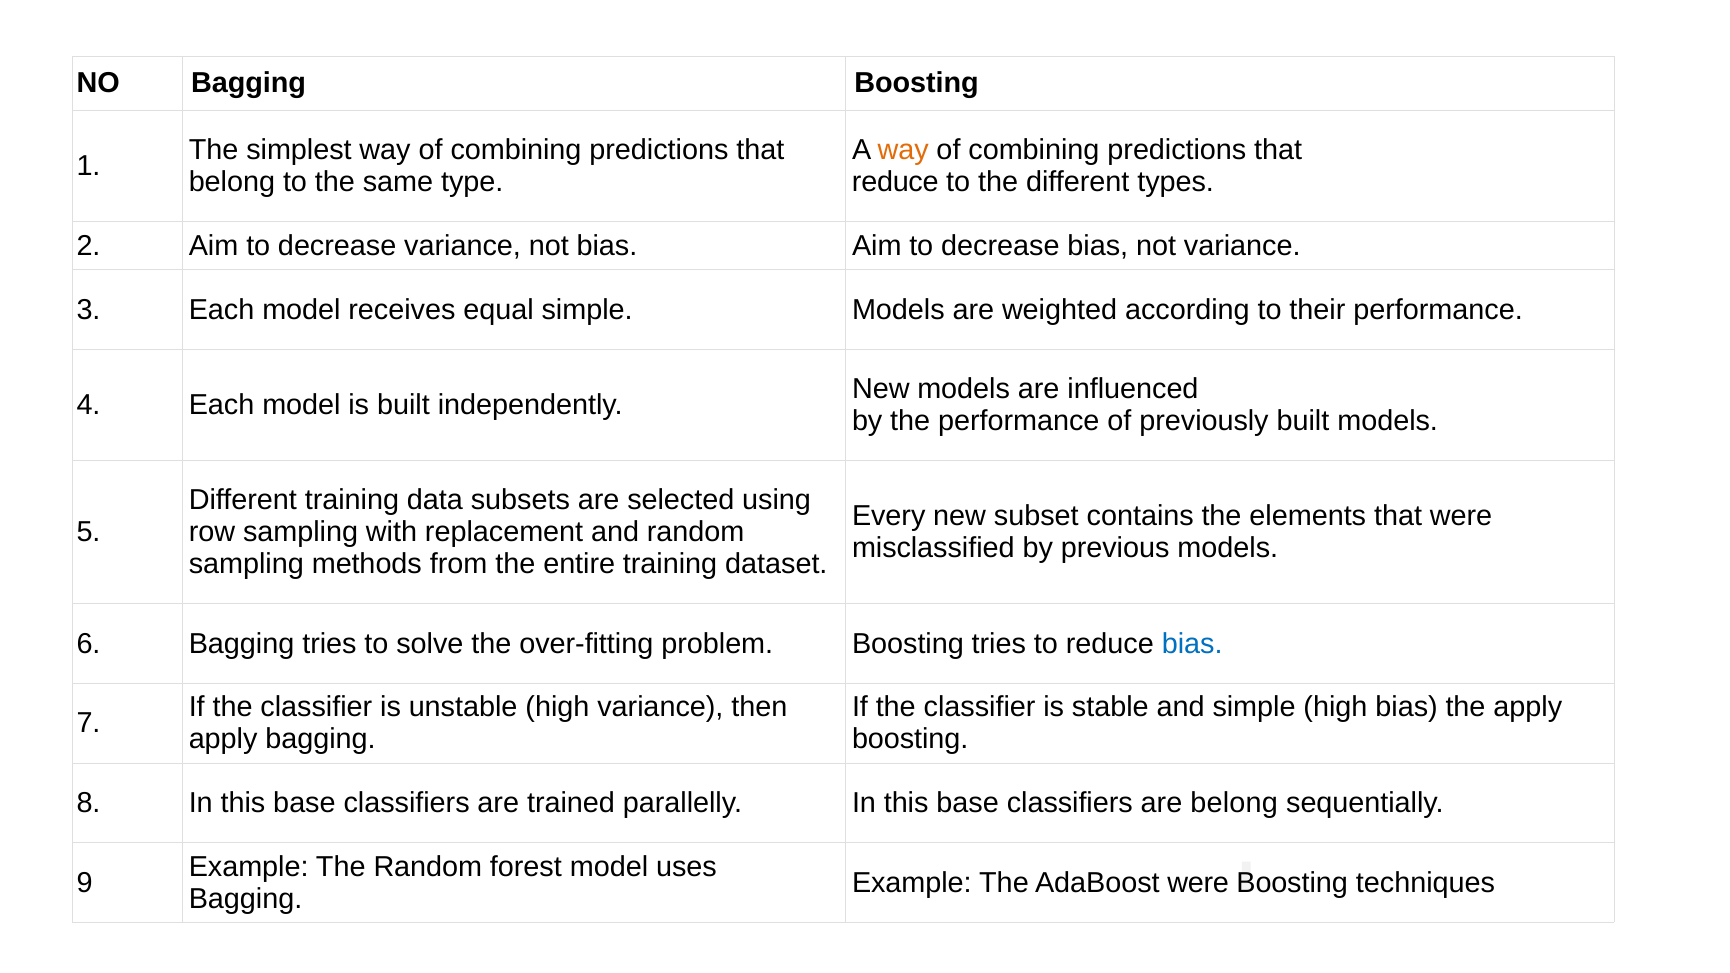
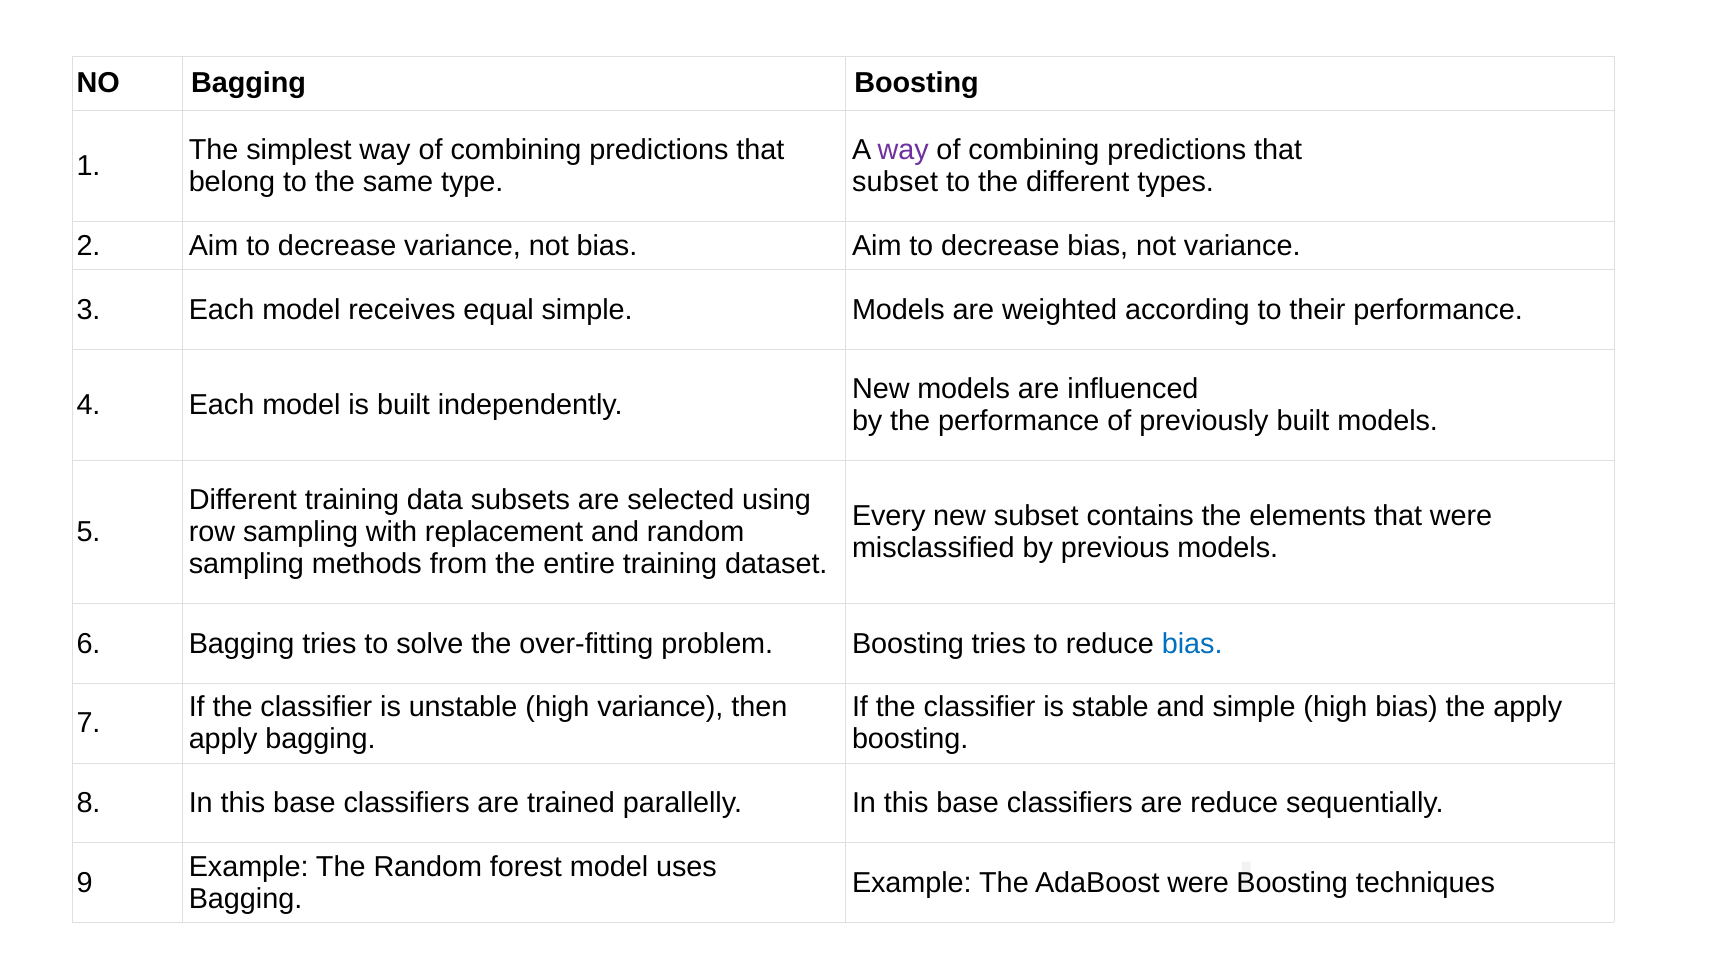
way at (903, 150) colour: orange -> purple
reduce at (895, 182): reduce -> subset
are belong: belong -> reduce
